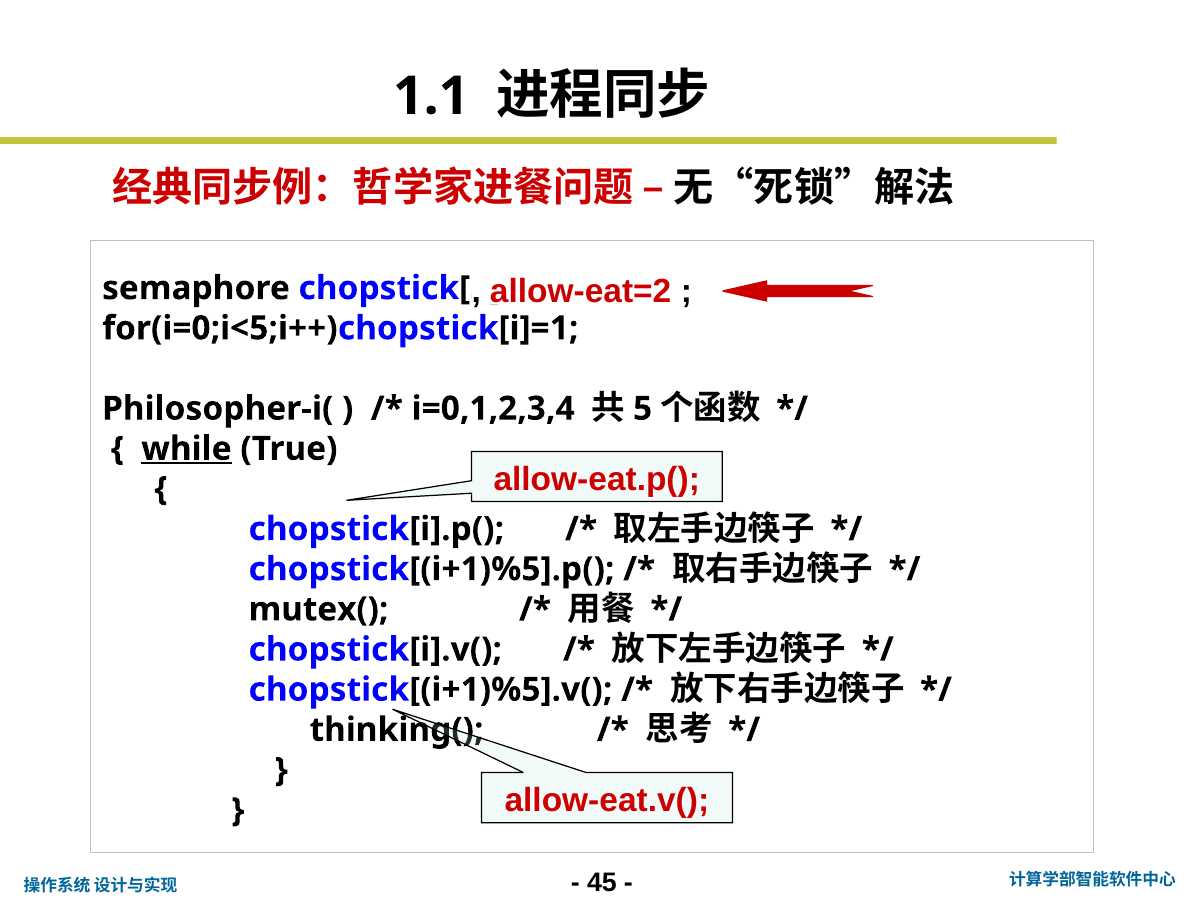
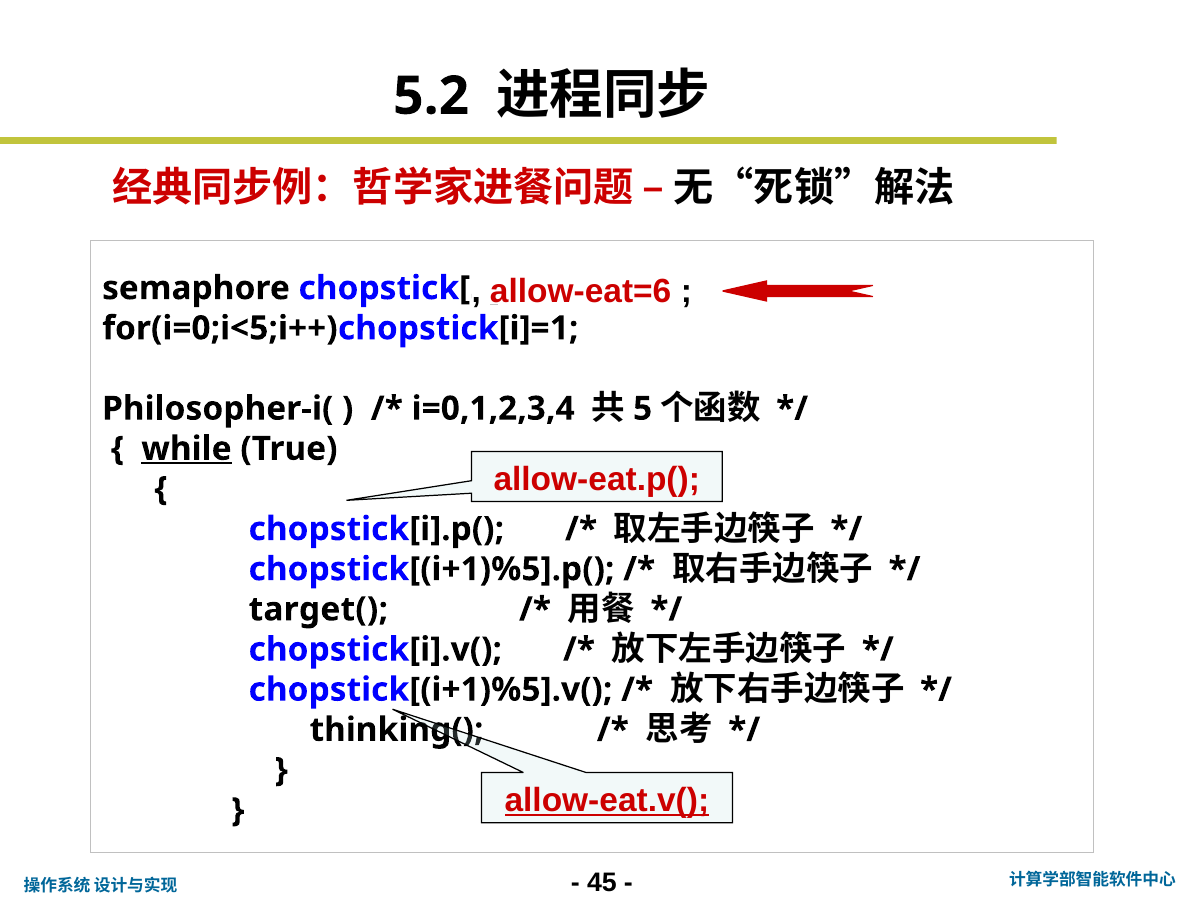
1.1: 1.1 -> 5.2
allow-eat=2: allow-eat=2 -> allow-eat=6
mutex(: mutex( -> target(
allow-eat.v( underline: none -> present
